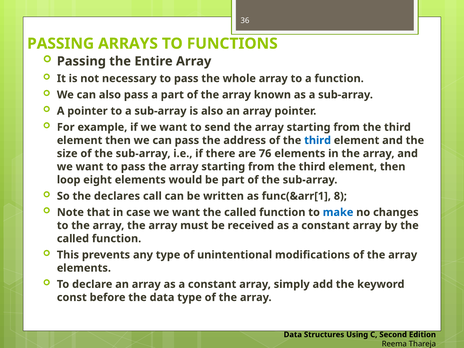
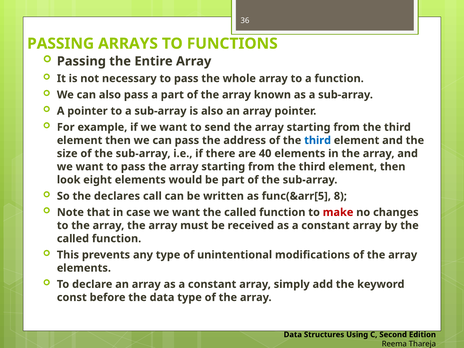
76: 76 -> 40
loop: loop -> look
func(&arr[1: func(&arr[1 -> func(&arr[5
make colour: blue -> red
